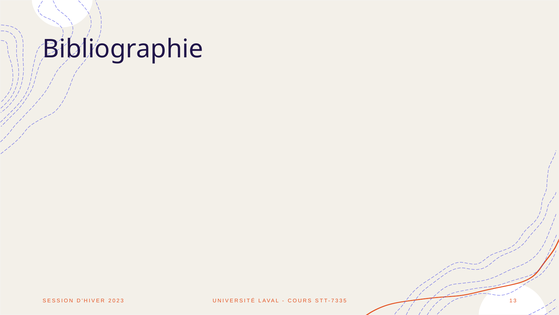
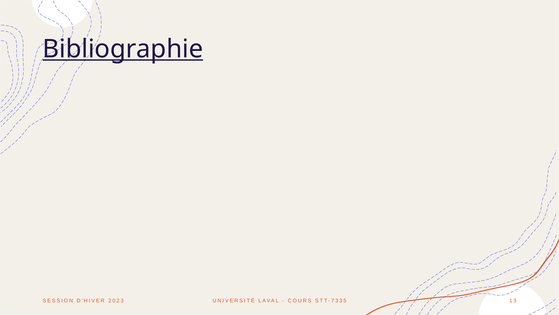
Bibliographie underline: none -> present
